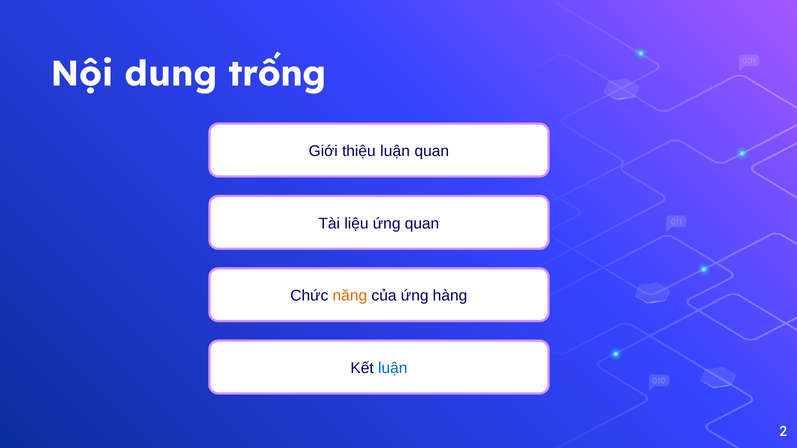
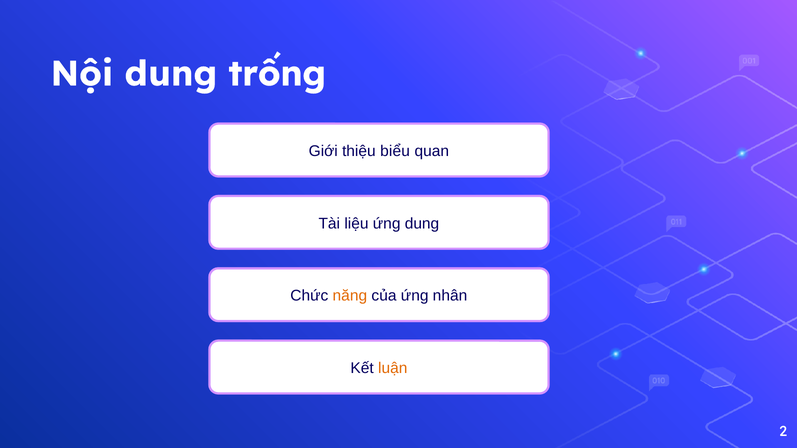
thiệu luận: luận -> biểu
ứng quan: quan -> dung
hàng: hàng -> nhân
luận at (393, 368) colour: blue -> orange
